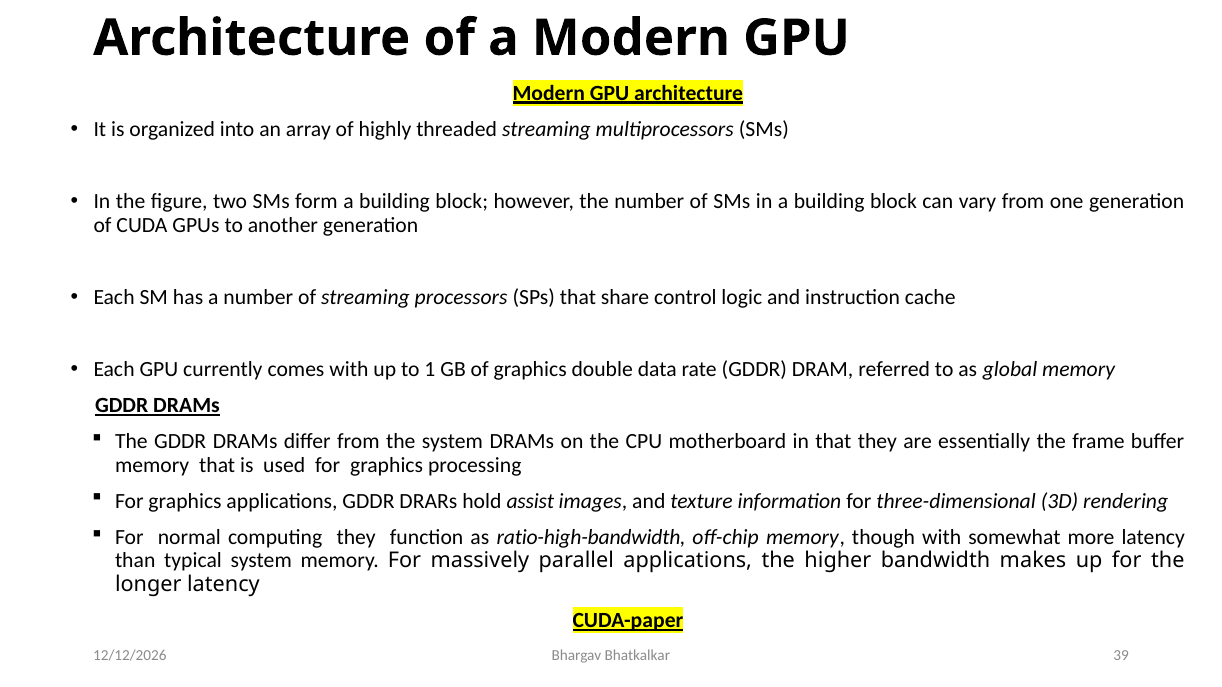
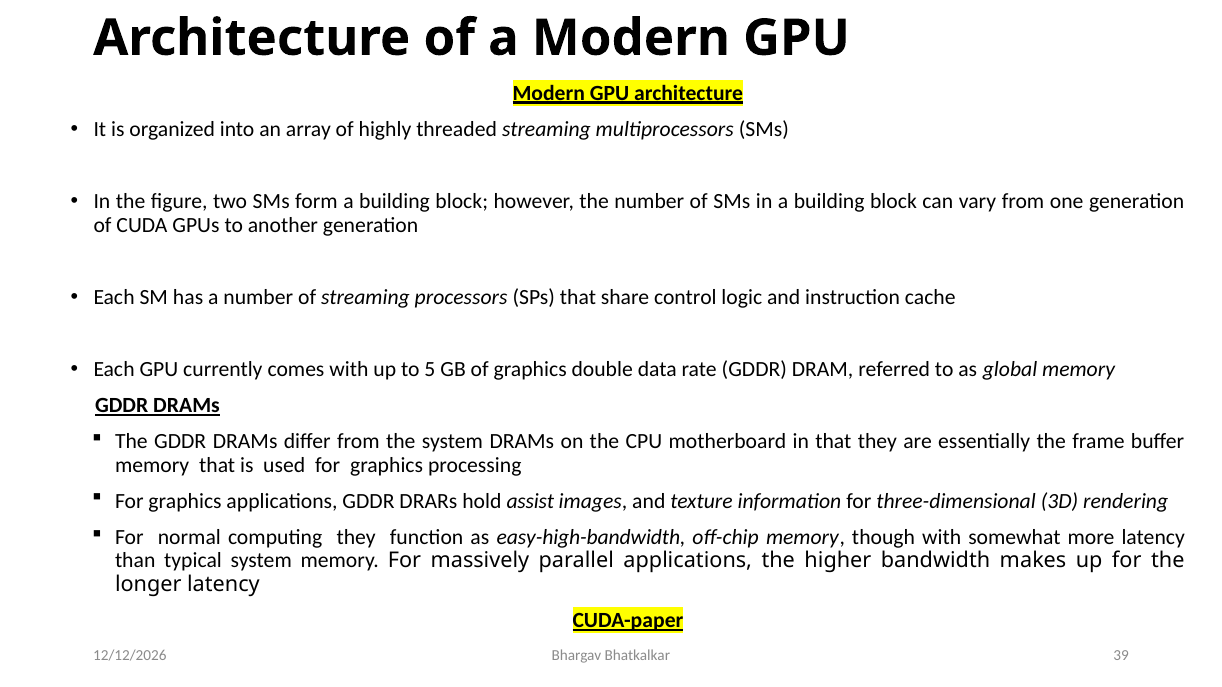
1: 1 -> 5
ratio-high-bandwidth: ratio-high-bandwidth -> easy-high-bandwidth
